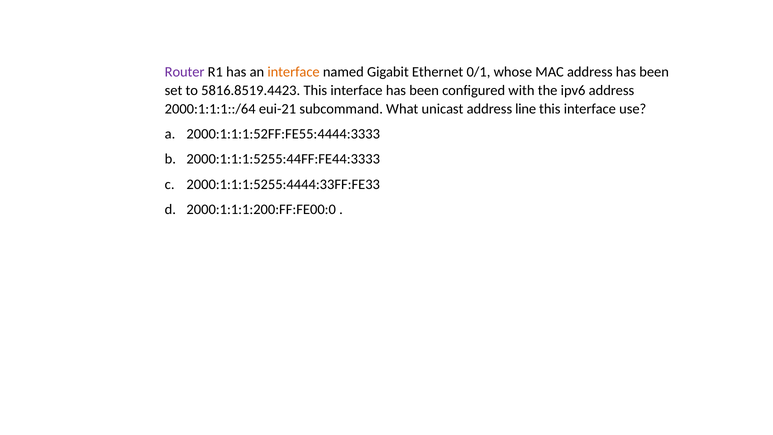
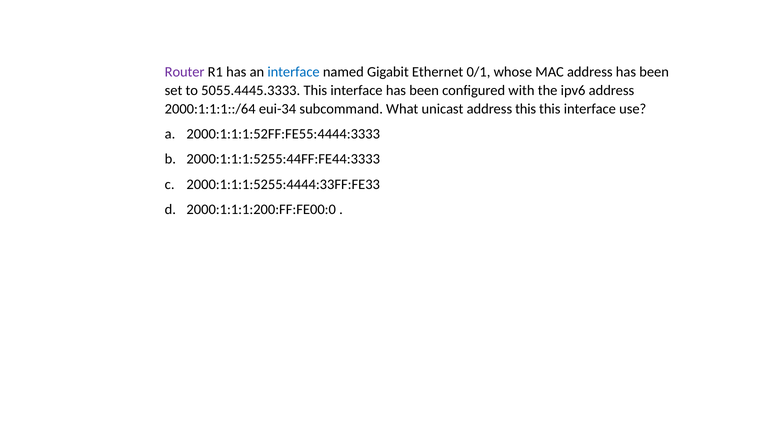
interface at (294, 72) colour: orange -> blue
5816.8519.4423: 5816.8519.4423 -> 5055.4445.3333
eui-21: eui-21 -> eui-34
address line: line -> this
